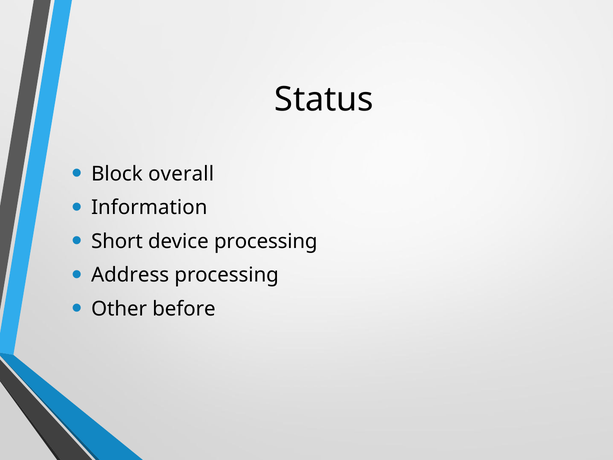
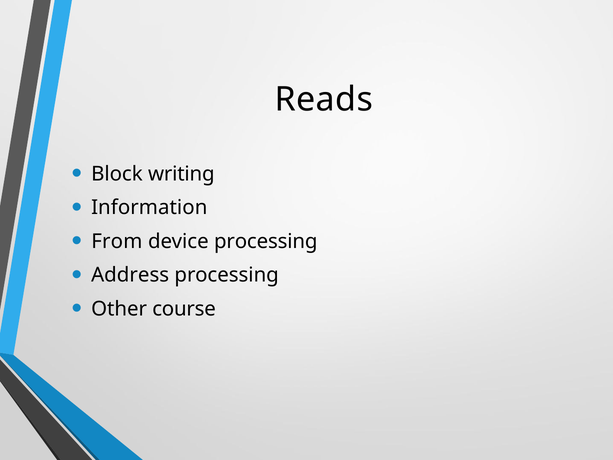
Status: Status -> Reads
overall: overall -> writing
Short: Short -> From
before: before -> course
